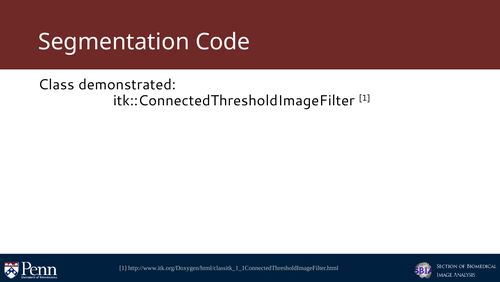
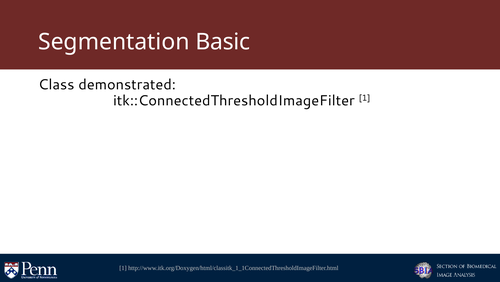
Code: Code -> Basic
